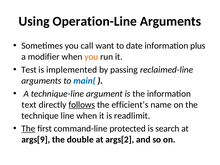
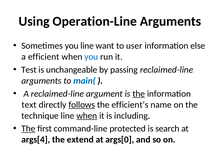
you call: call -> line
date: date -> user
plus: plus -> else
modifier: modifier -> efficient
you at (91, 57) colour: orange -> blue
implemented: implemented -> unchangeable
A technique-line: technique-line -> reclaimed-line
the at (139, 94) underline: none -> present
when at (87, 116) underline: none -> present
readlimit: readlimit -> including
args[9: args[9 -> args[4
double: double -> extend
args[2: args[2 -> args[0
